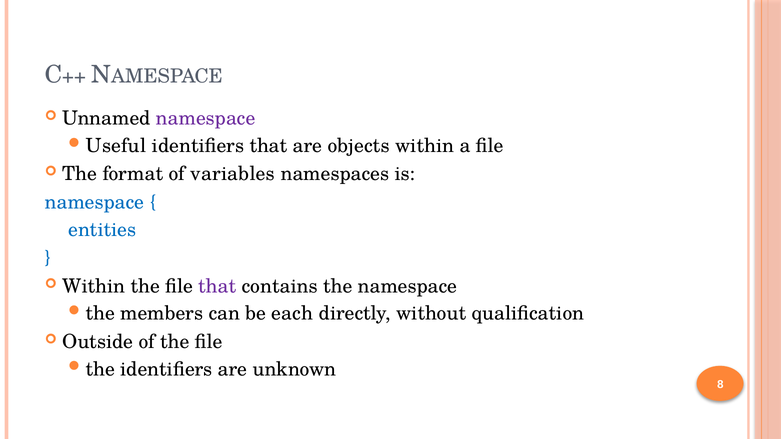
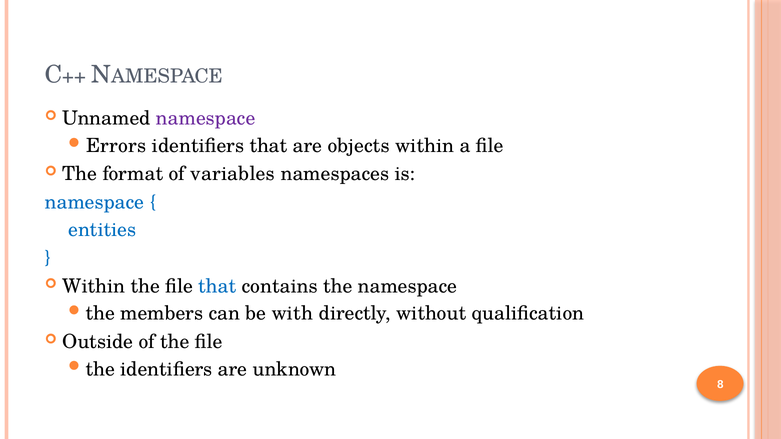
Useful: Useful -> Errors
that at (217, 286) colour: purple -> blue
each: each -> with
